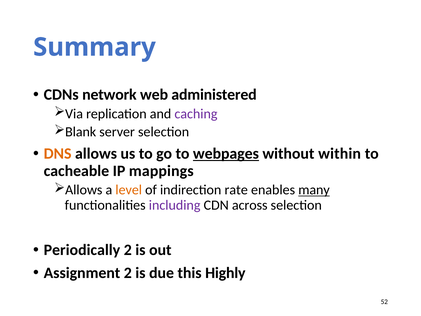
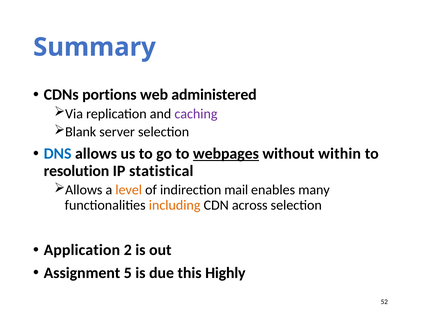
network: network -> portions
DNS colour: orange -> blue
cacheable: cacheable -> resolution
mappings: mappings -> statistical
rate: rate -> mail
many underline: present -> none
including colour: purple -> orange
Periodically: Periodically -> Application
Assignment 2: 2 -> 5
